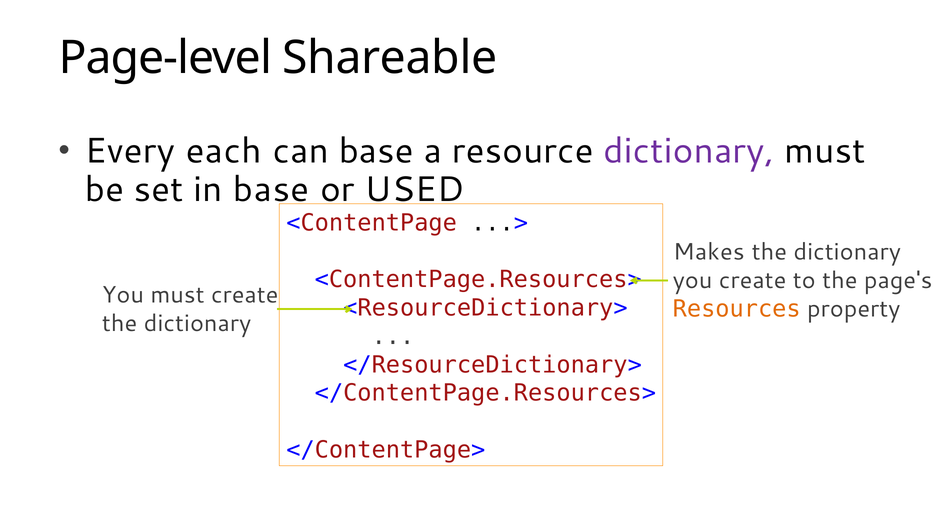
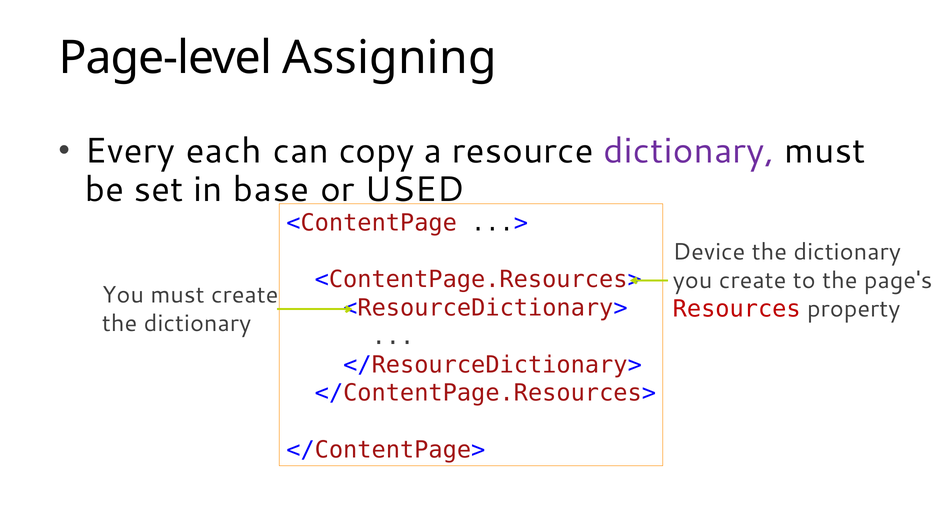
Shareable: Shareable -> Assigning
can base: base -> copy
Makes: Makes -> Device
Resources colour: orange -> red
